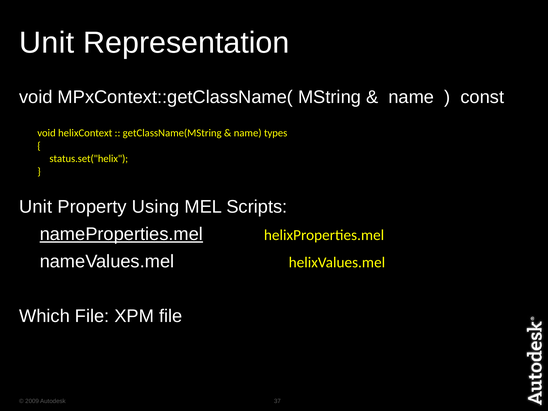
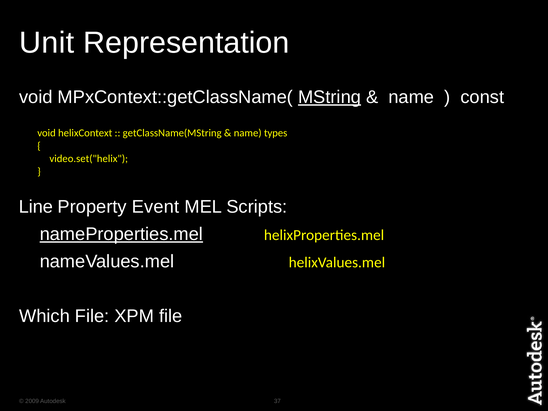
MString underline: none -> present
status.set("helix: status.set("helix -> video.set("helix
Unit at (36, 207): Unit -> Line
Using: Using -> Event
